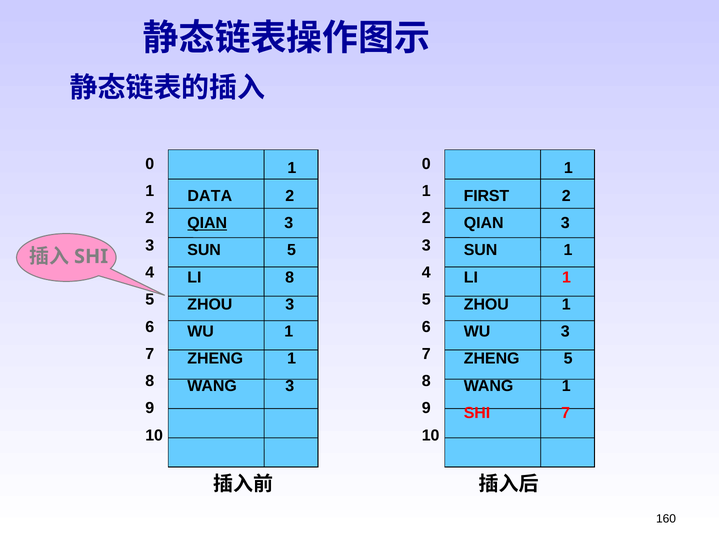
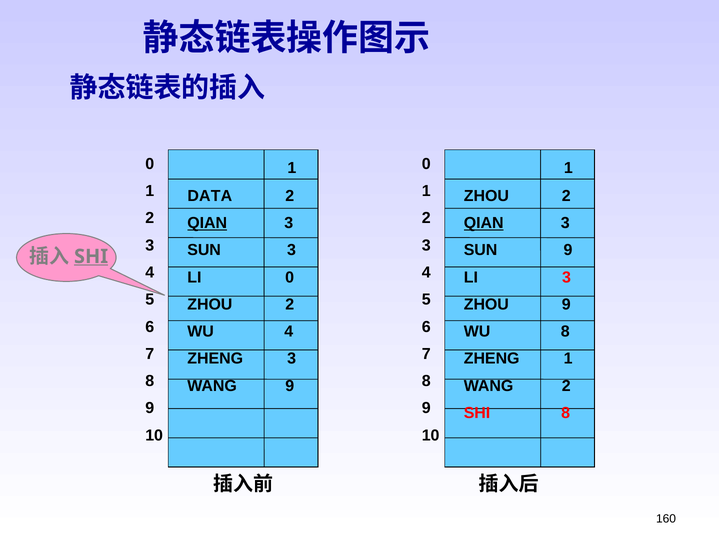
FIRST at (486, 196): FIRST -> ZHOU
QIAN at (484, 223) underline: none -> present
SUN 5: 5 -> 3
SUN 1: 1 -> 9
SHI at (91, 257) underline: none -> present
LI 8: 8 -> 0
LI 1: 1 -> 3
ZHOU 1: 1 -> 9
3 at (290, 305): 3 -> 2
WU 3: 3 -> 8
WU 1: 1 -> 4
ZHENG 1: 1 -> 3
ZHENG 5: 5 -> 1
WANG 3: 3 -> 9
WANG 1: 1 -> 2
SHI 7: 7 -> 8
